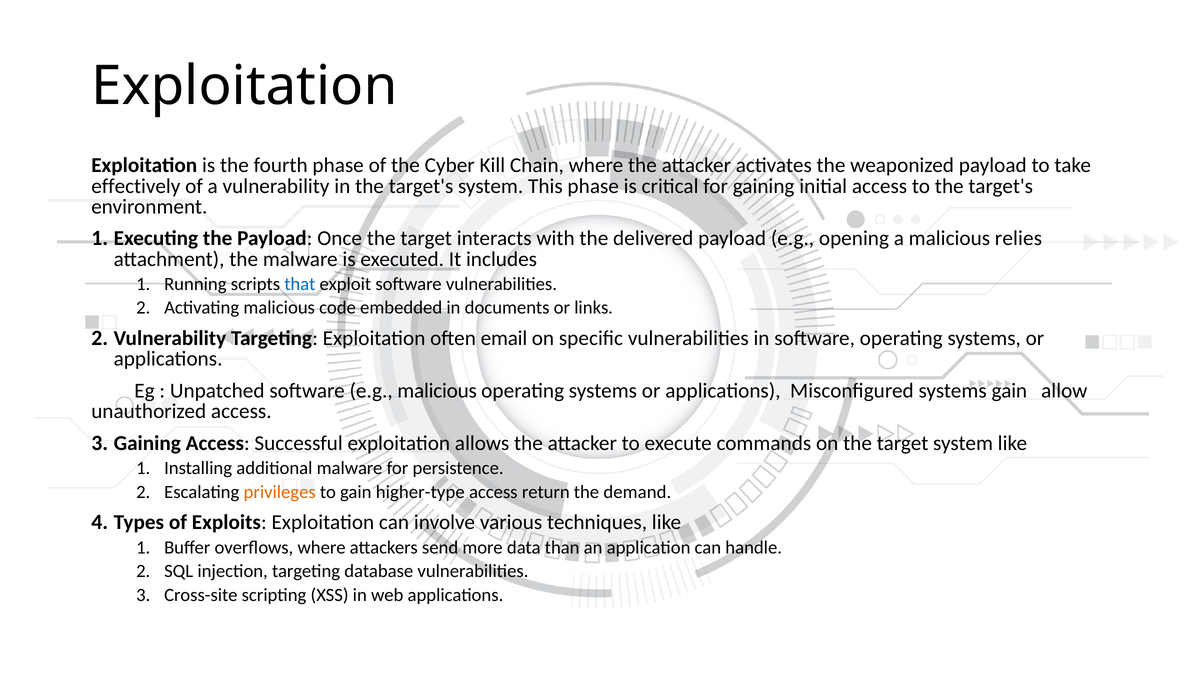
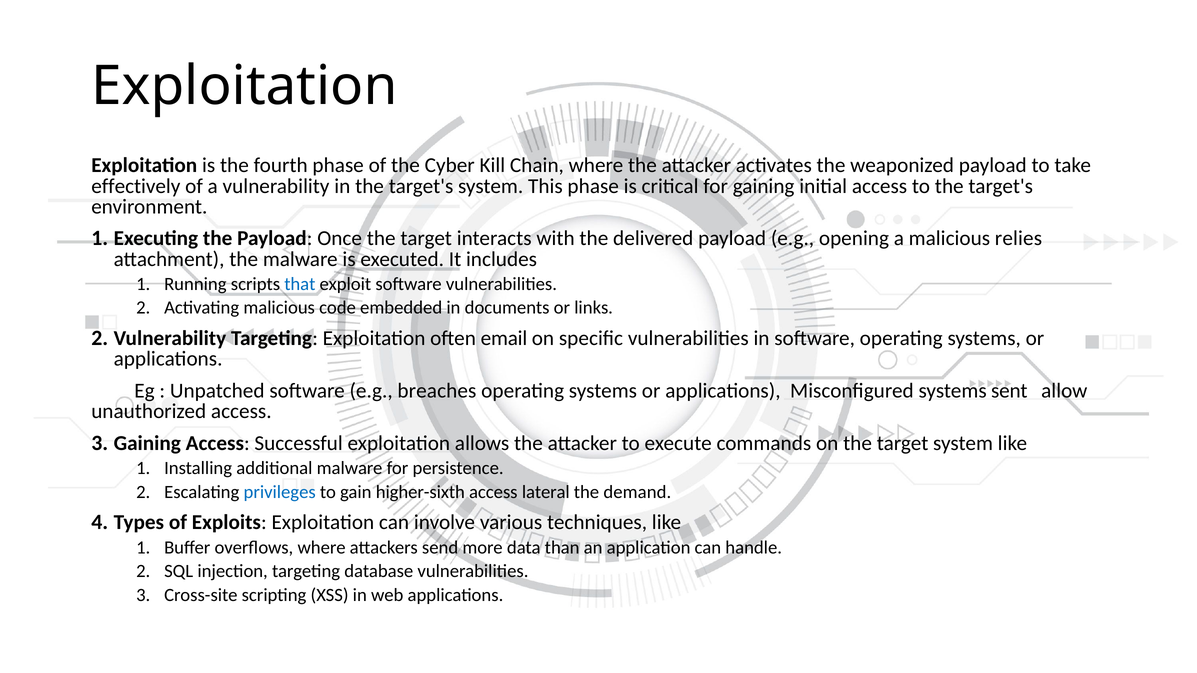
e.g malicious: malicious -> breaches
systems gain: gain -> sent
privileges colour: orange -> blue
higher-type: higher-type -> higher-sixth
return: return -> lateral
